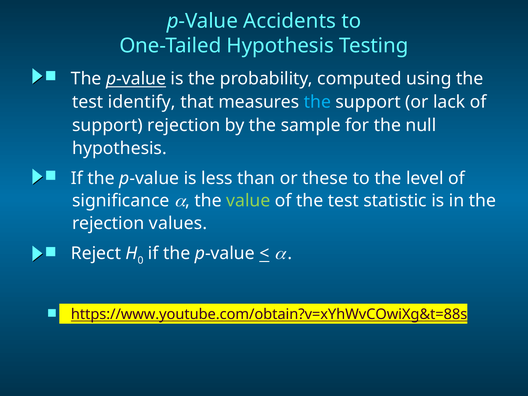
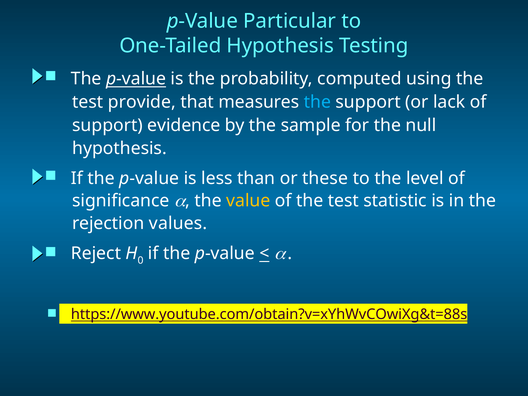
Accidents: Accidents -> Particular
identify: identify -> provide
support rejection: rejection -> evidence
value colour: light green -> yellow
